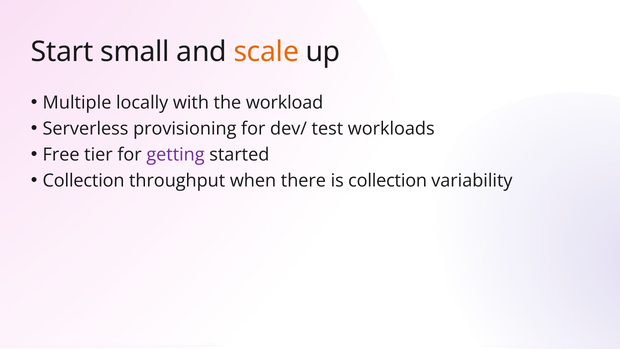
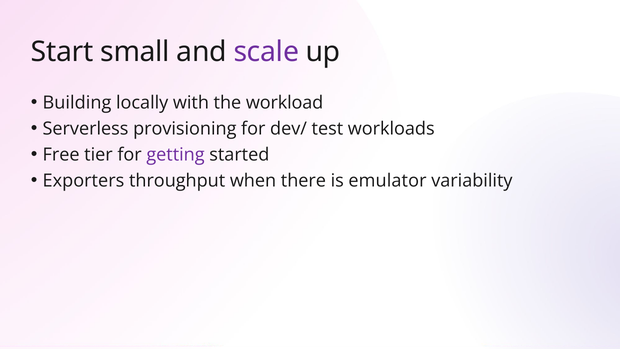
scale colour: orange -> purple
Multiple: Multiple -> Building
Collection at (84, 180): Collection -> Exporters
is collection: collection -> emulator
